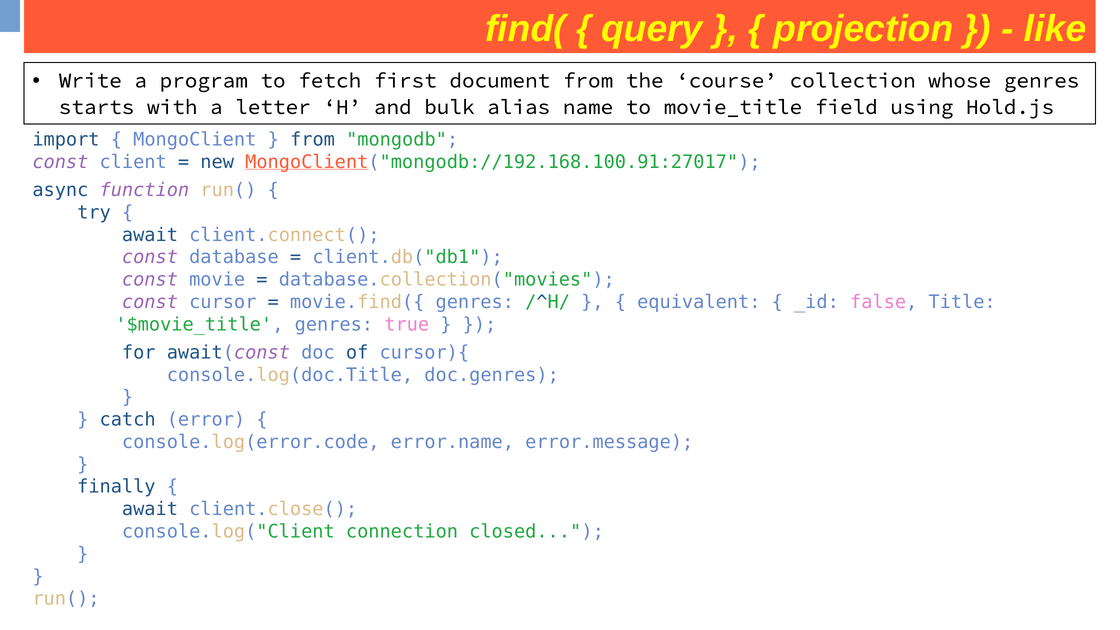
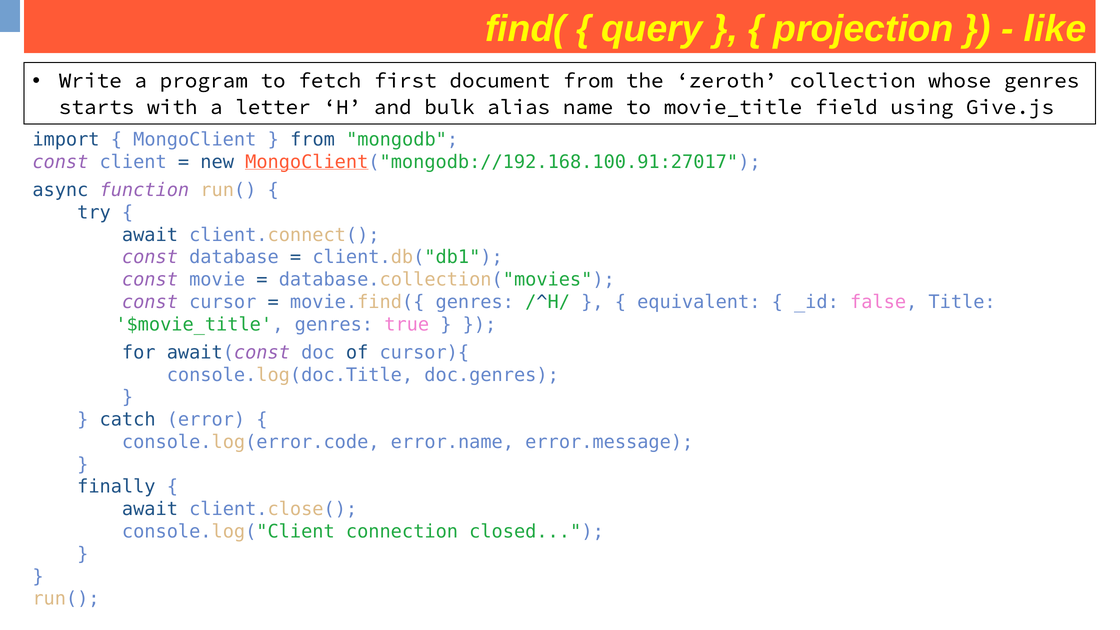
course: course -> zeroth
Hold.js: Hold.js -> Give.js
